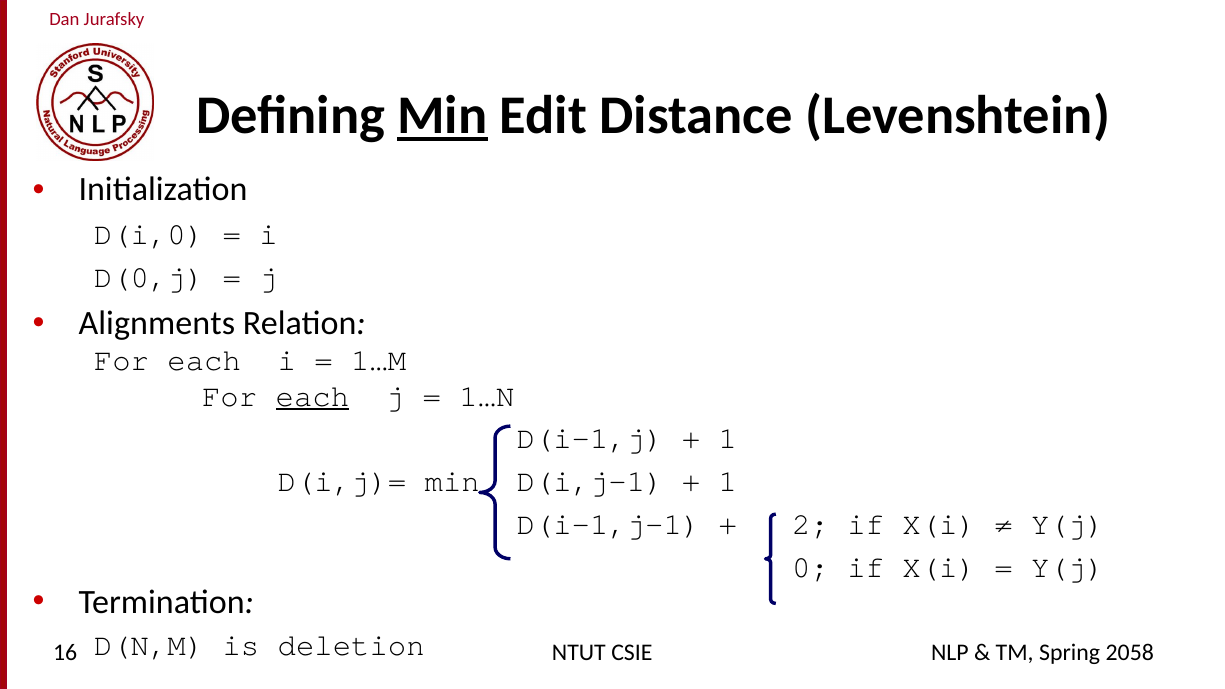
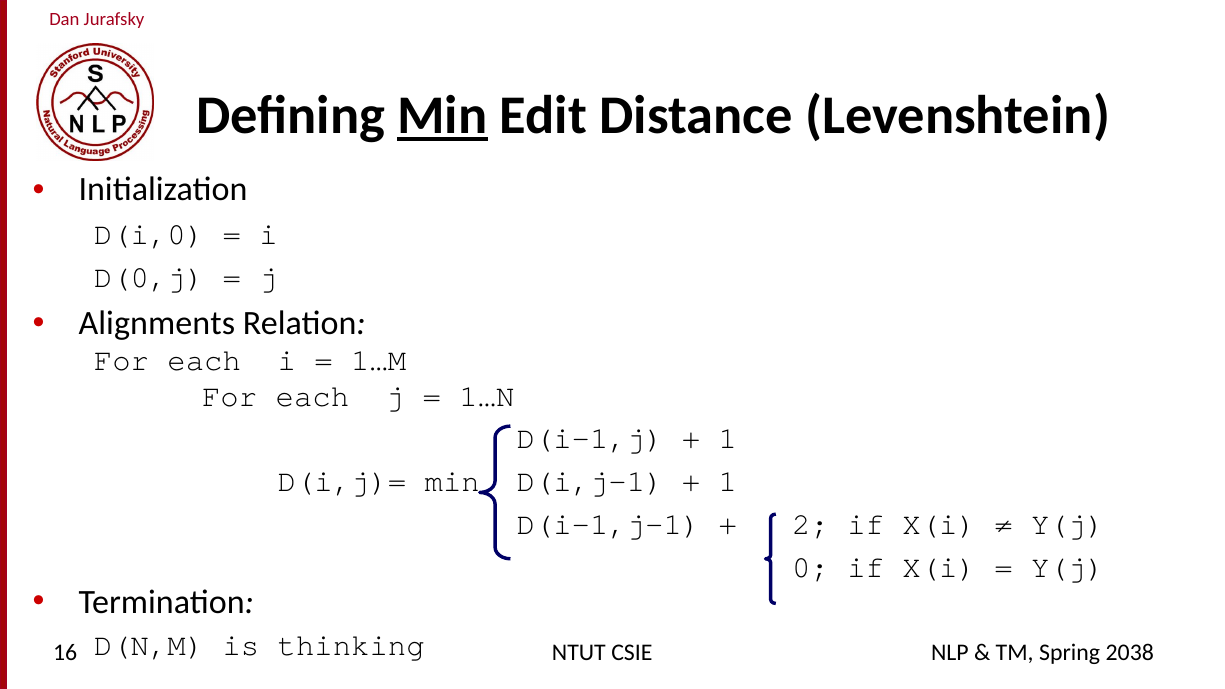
each at (312, 396) underline: present -> none
deletion: deletion -> thinking
2058: 2058 -> 2038
